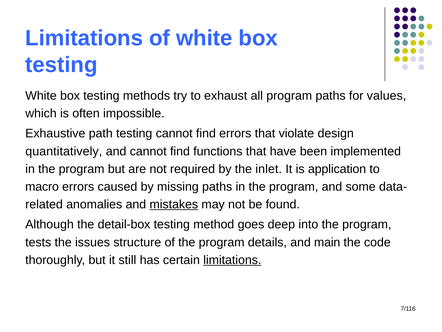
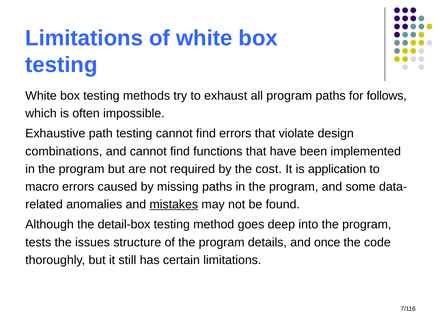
values: values -> follows
quantitatively: quantitatively -> combinations
inlet: inlet -> cost
main: main -> once
limitations at (232, 260) underline: present -> none
